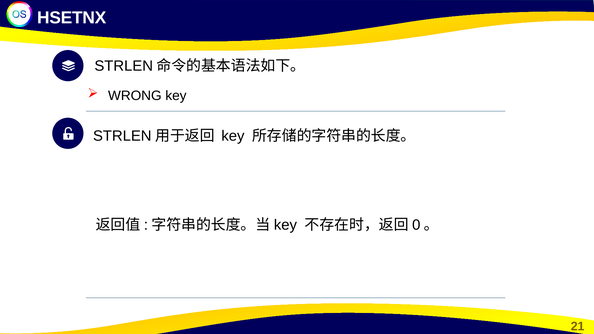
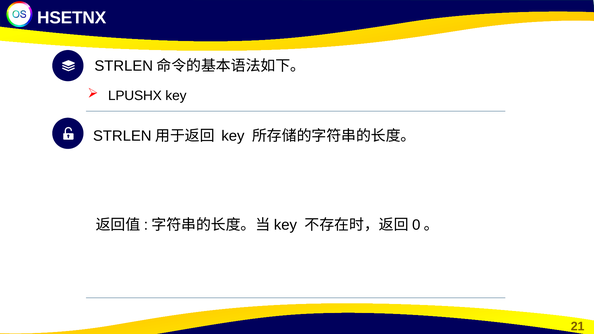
WRONG: WRONG -> LPUSHX
